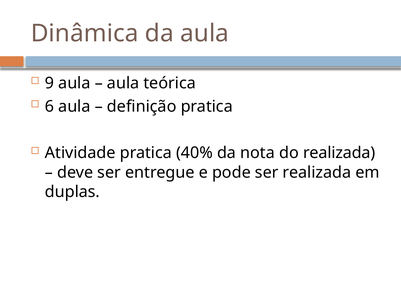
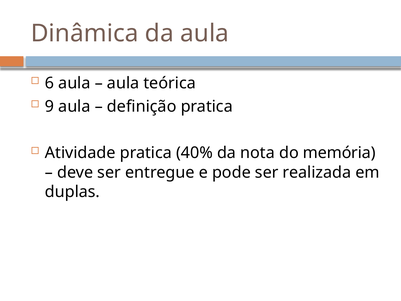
9: 9 -> 6
6: 6 -> 9
do realizada: realizada -> memória
